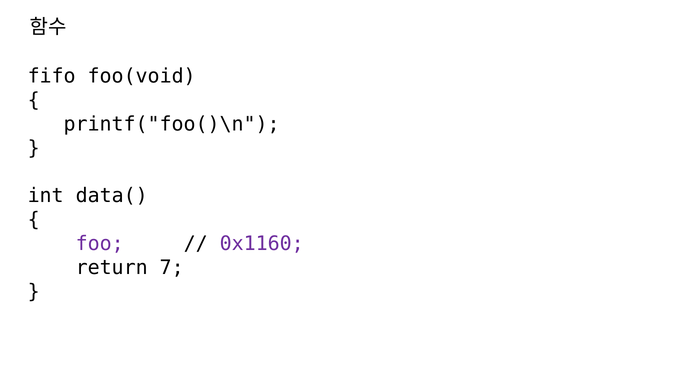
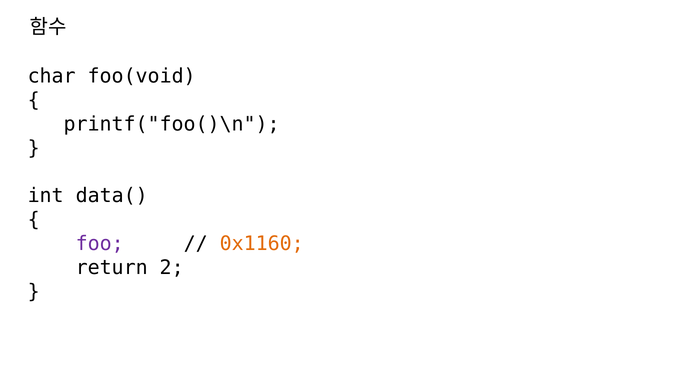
fifo: fifo -> char
0x1160 colour: purple -> orange
7: 7 -> 2
